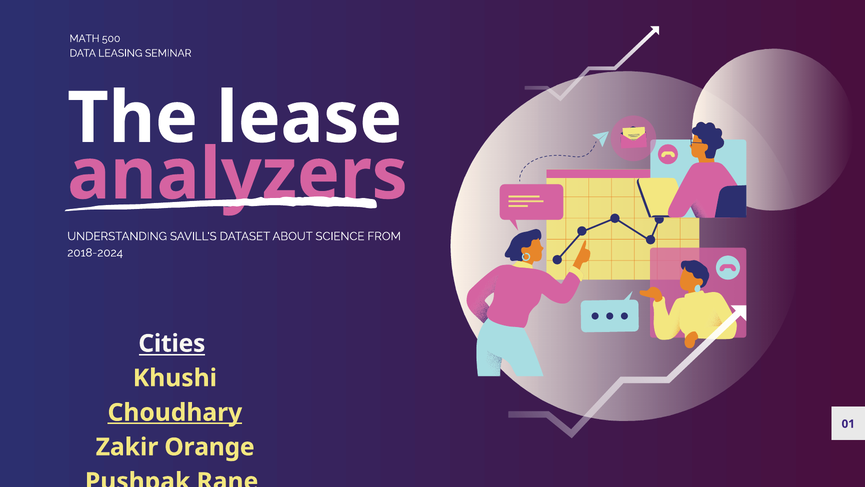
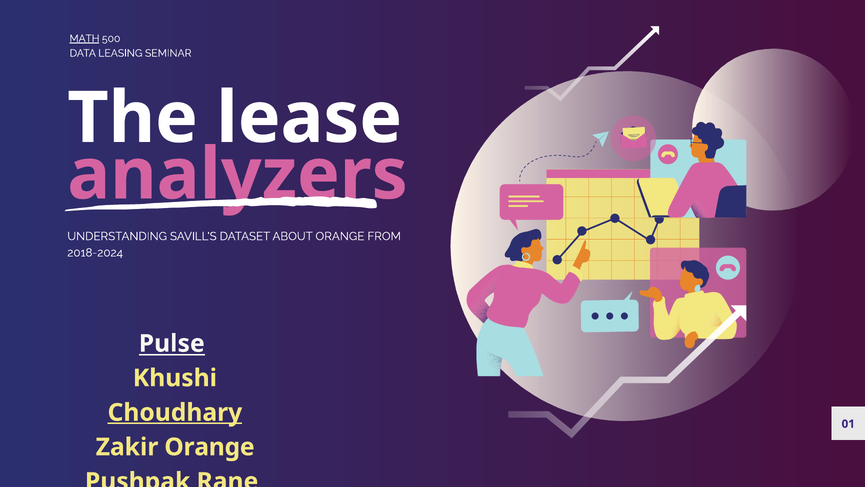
MATH underline: none -> present
ABOUT SCIENCE: SCIENCE -> ORANGE
Cities: Cities -> Pulse
